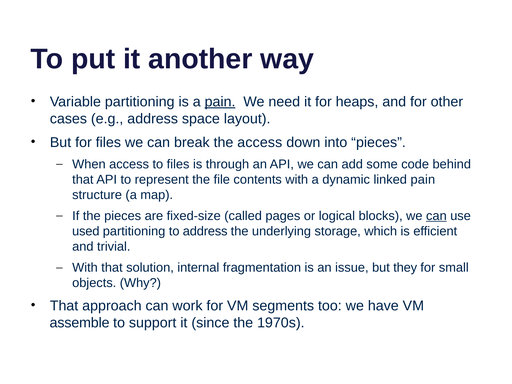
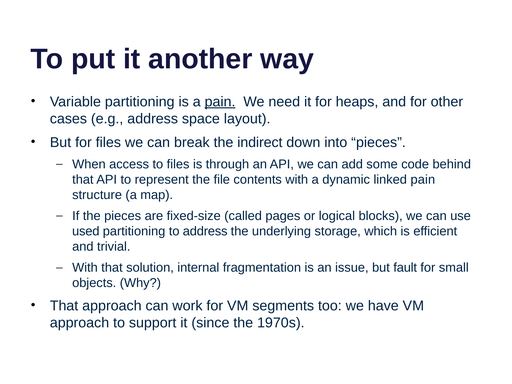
the access: access -> indirect
can at (436, 216) underline: present -> none
they: they -> fault
assemble at (80, 323): assemble -> approach
